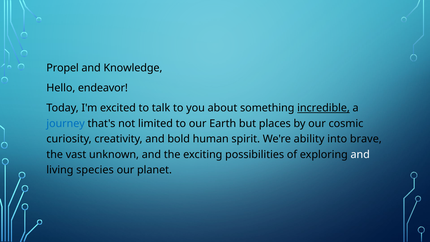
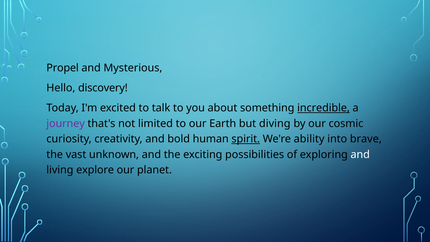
Knowledge: Knowledge -> Mysterious
endeavor: endeavor -> discovery
journey colour: blue -> purple
places: places -> diving
spirit underline: none -> present
species: species -> explore
